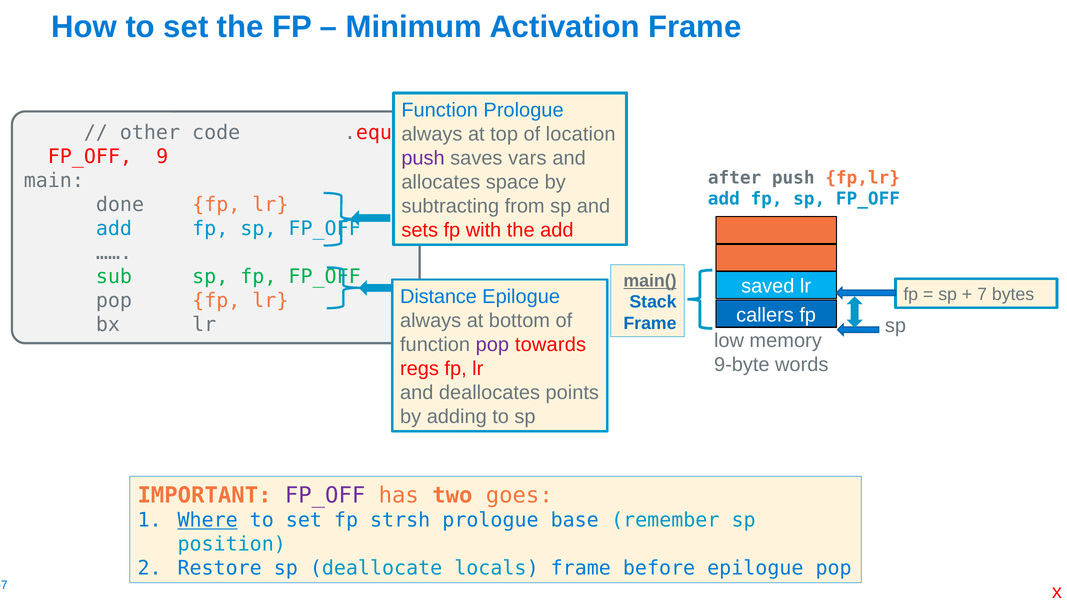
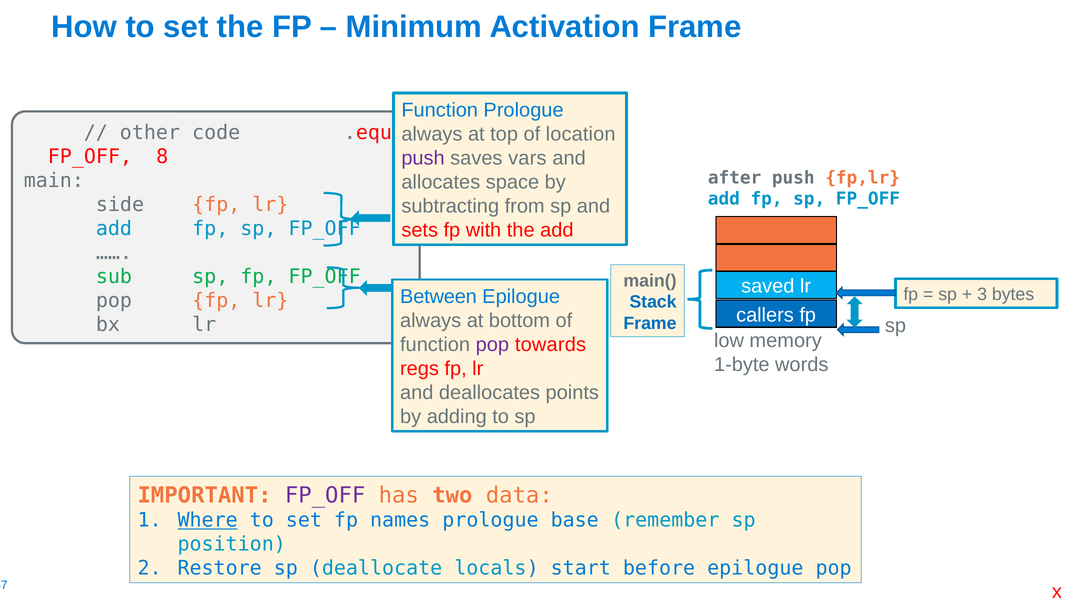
9: 9 -> 8
done: done -> side
main( underline: present -> none
7: 7 -> 3
Distance: Distance -> Between
9-byte: 9-byte -> 1-byte
goes: goes -> data
strsh: strsh -> names
locals frame: frame -> start
